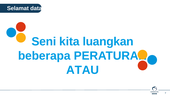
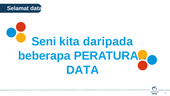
luangkan: luangkan -> daripada
ATAU: ATAU -> DATA
